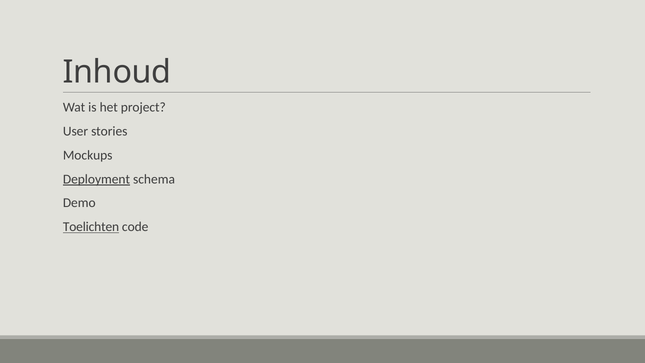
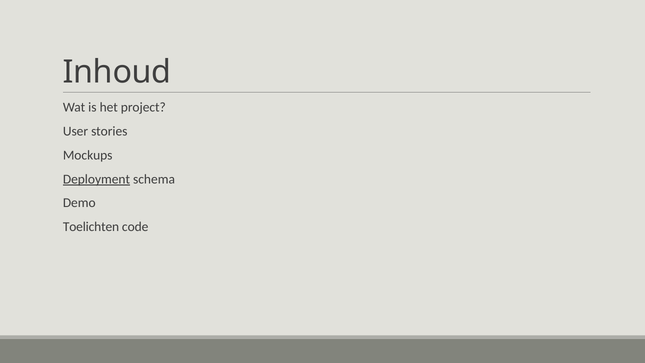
Toelichten underline: present -> none
